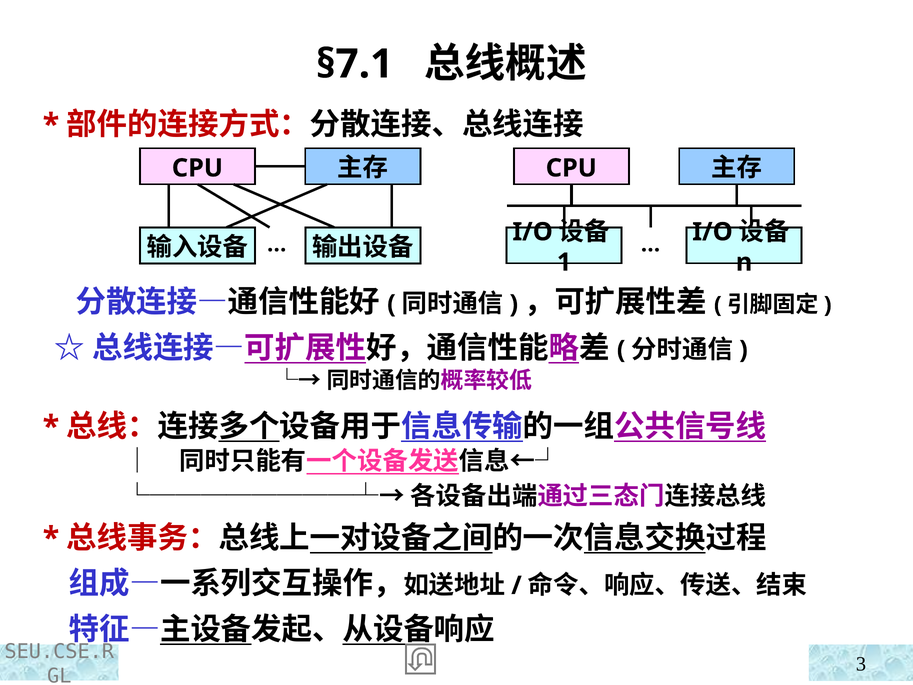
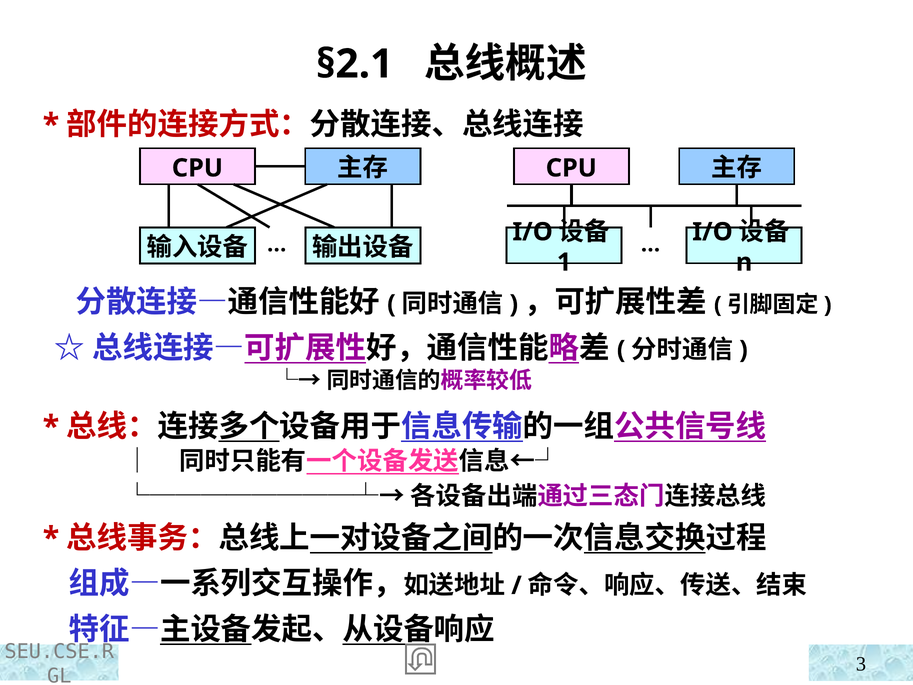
§7.1: §7.1 -> §2.1
